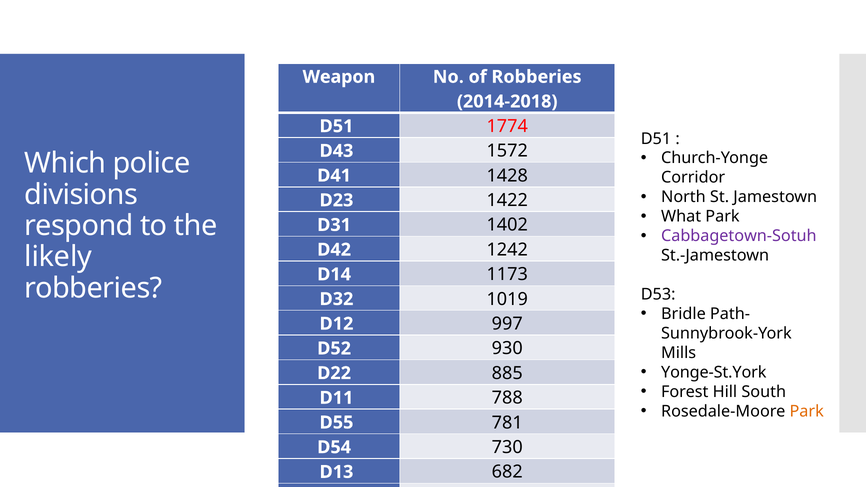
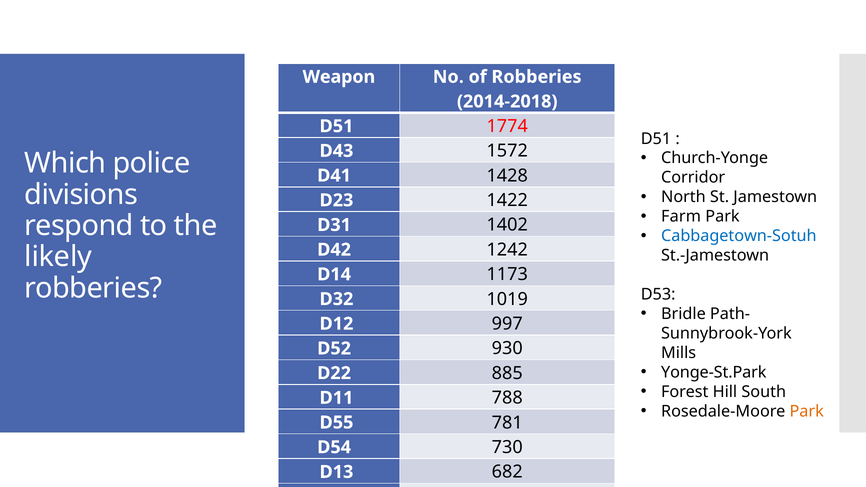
What: What -> Farm
Cabbagetown-Sotuh colour: purple -> blue
Yonge-St.York: Yonge-St.York -> Yonge-St.Park
